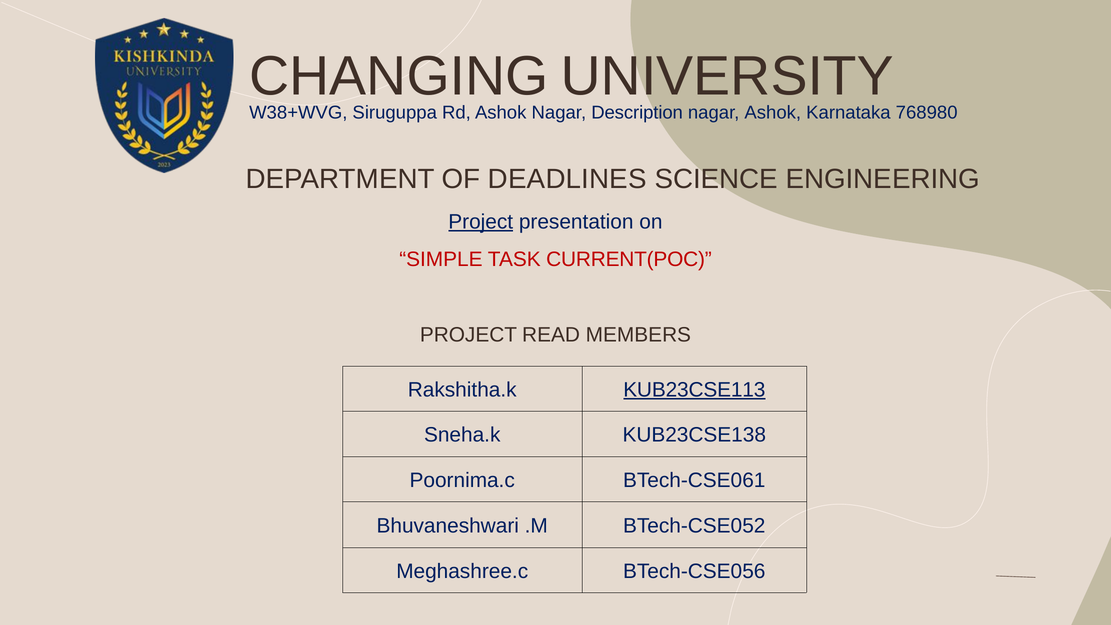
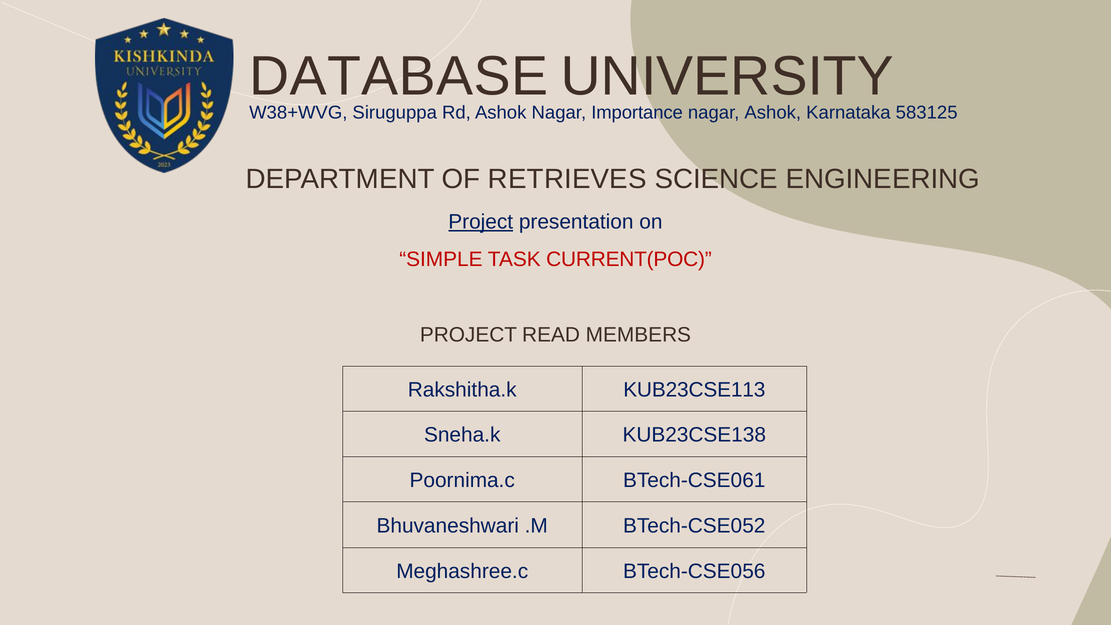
CHANGING: CHANGING -> DATABASE
Description: Description -> Importance
768980: 768980 -> 583125
DEADLINES: DEADLINES -> RETRIEVES
KUB23CSE113 underline: present -> none
